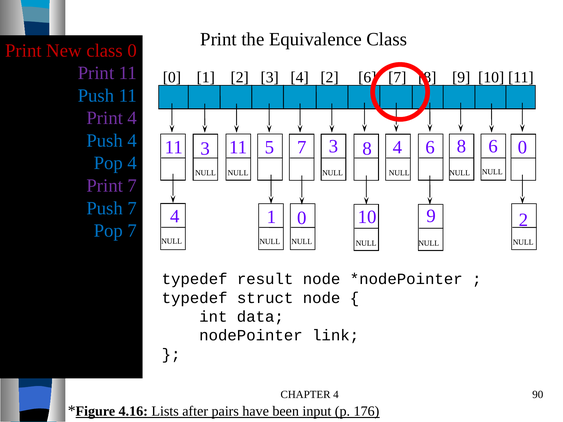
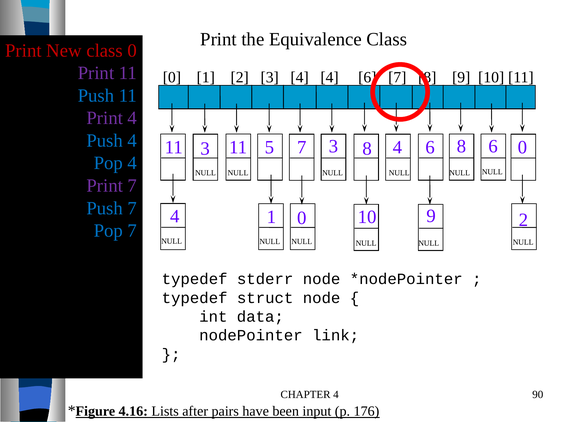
4 2: 2 -> 4
result: result -> stderr
